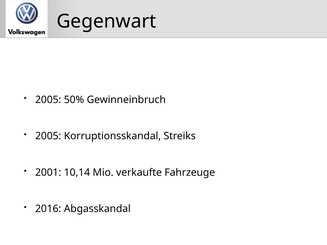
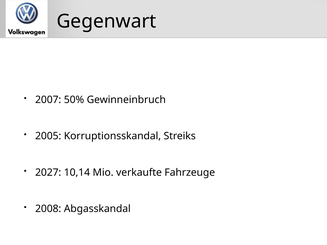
2005 at (48, 100): 2005 -> 2007
2001: 2001 -> 2027
2016: 2016 -> 2008
